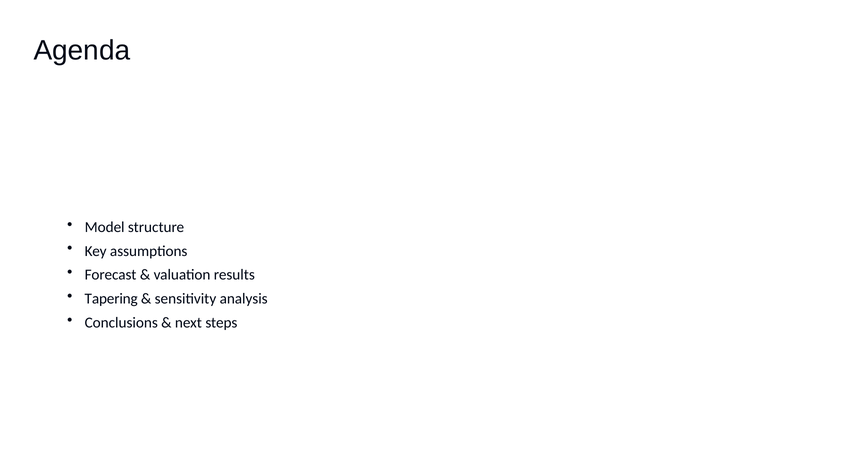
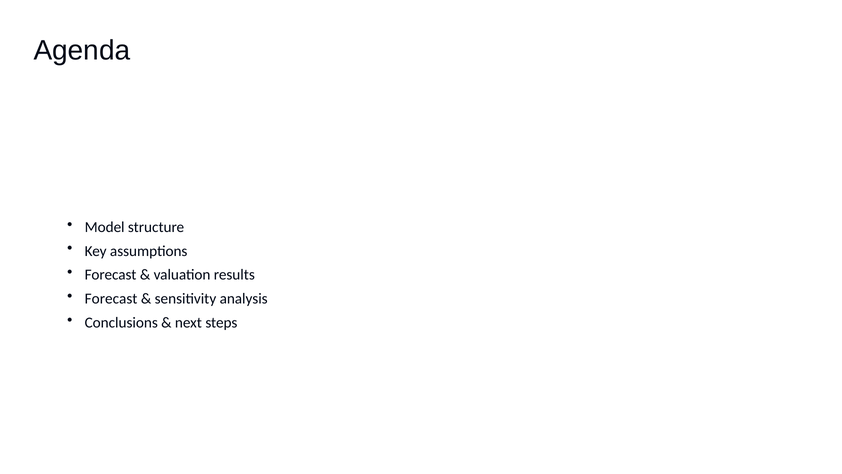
Tapering at (111, 299): Tapering -> Forecast
